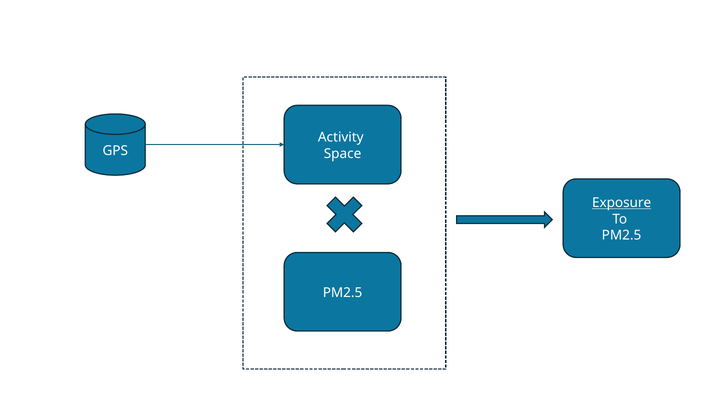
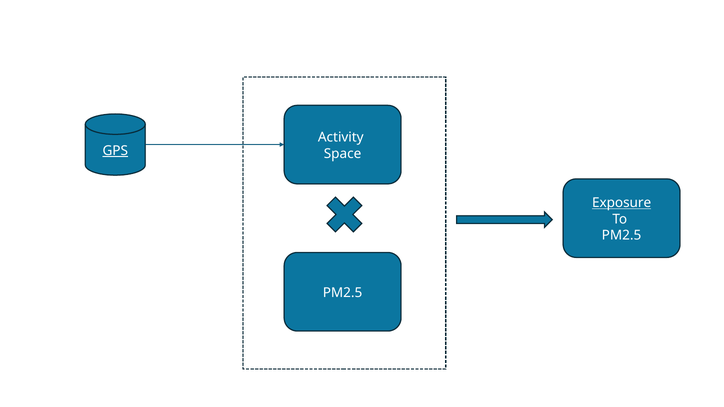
GPS underline: none -> present
